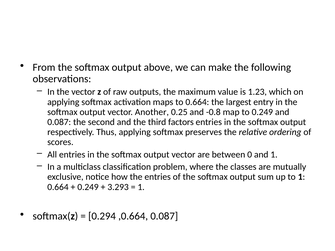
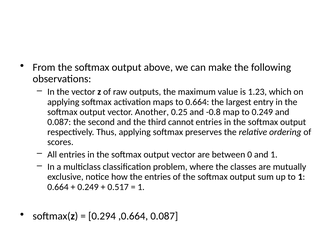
factors: factors -> cannot
3.293: 3.293 -> 0.517
